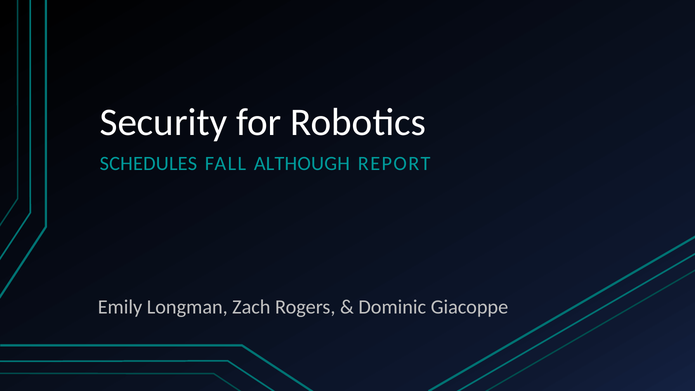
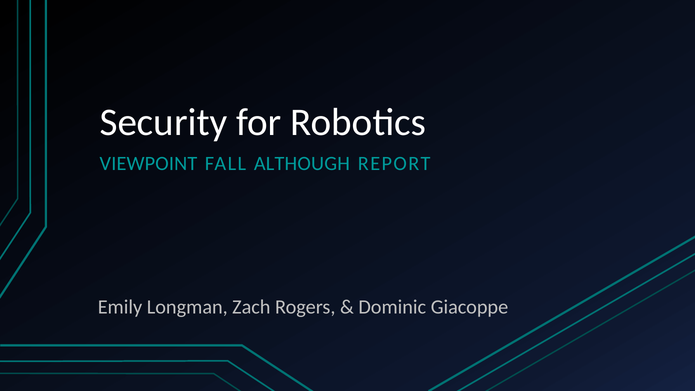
SCHEDULES: SCHEDULES -> VIEWPOINT
